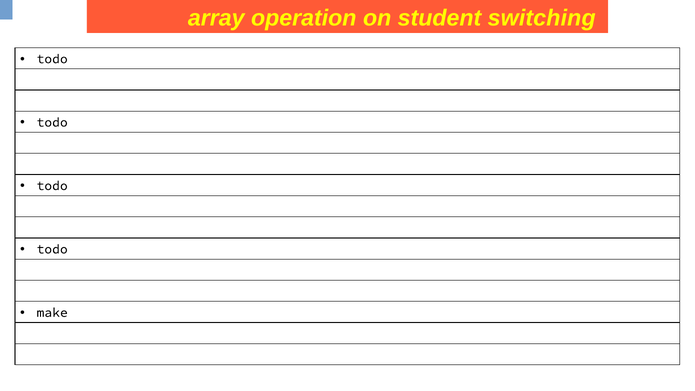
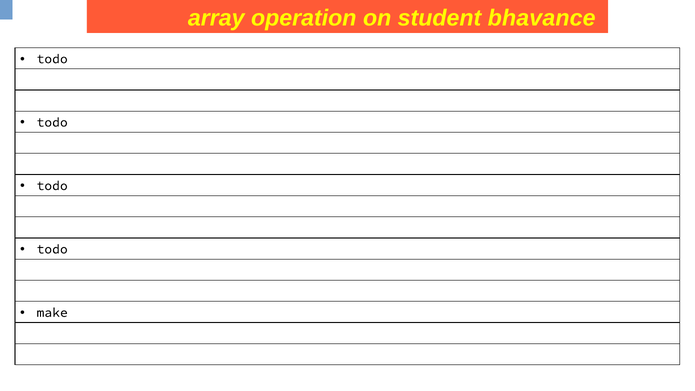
switching: switching -> bhavance
